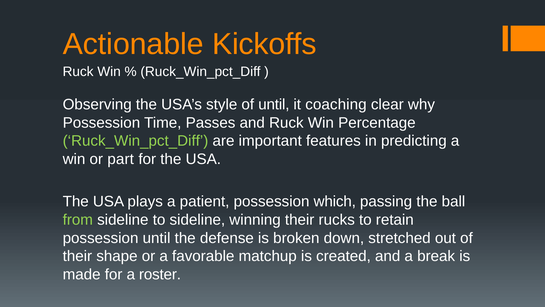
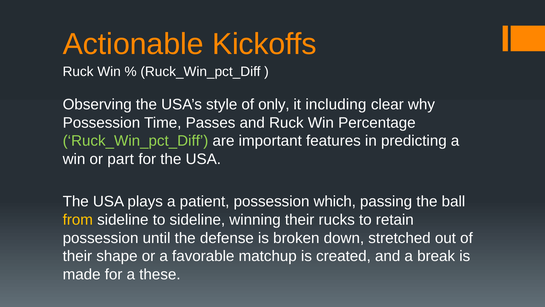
of until: until -> only
coaching: coaching -> including
from colour: light green -> yellow
roster: roster -> these
